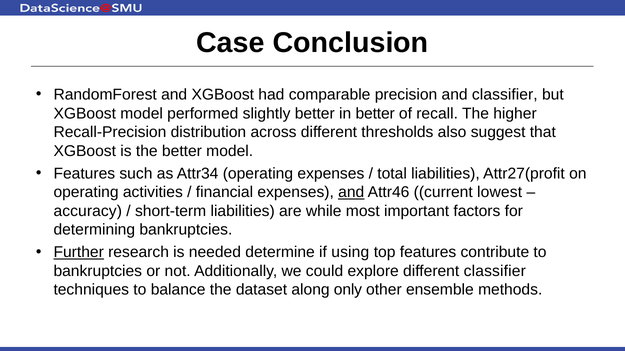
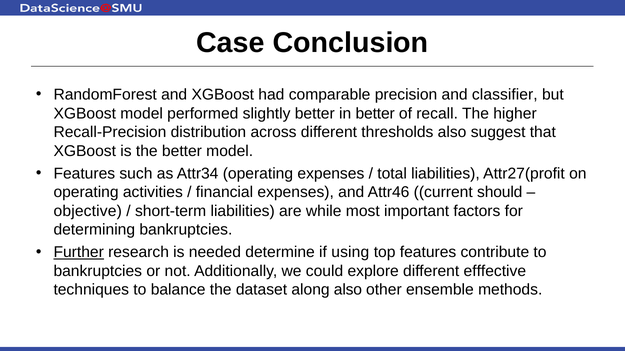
and at (351, 193) underline: present -> none
lowest: lowest -> should
accuracy: accuracy -> objective
different classifier: classifier -> efffective
along only: only -> also
